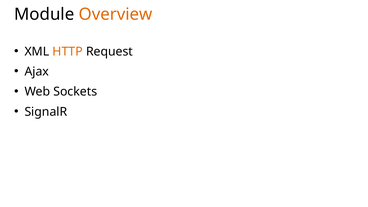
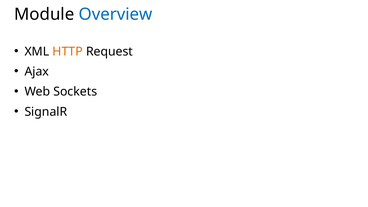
Overview colour: orange -> blue
